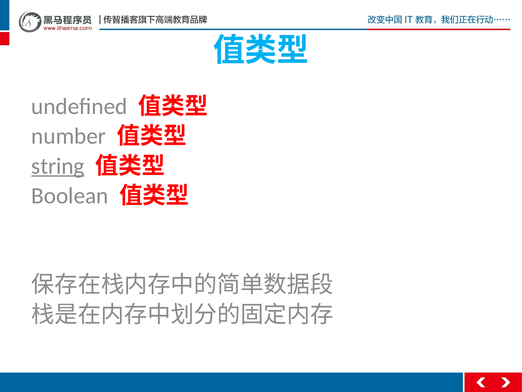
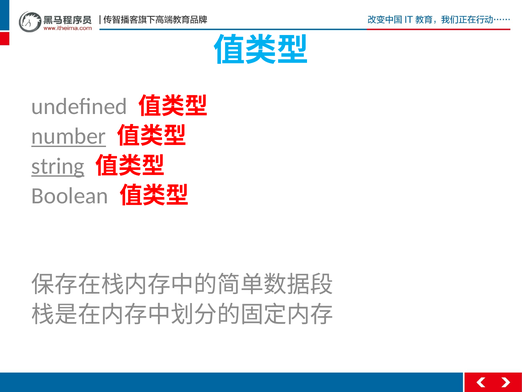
number underline: none -> present
